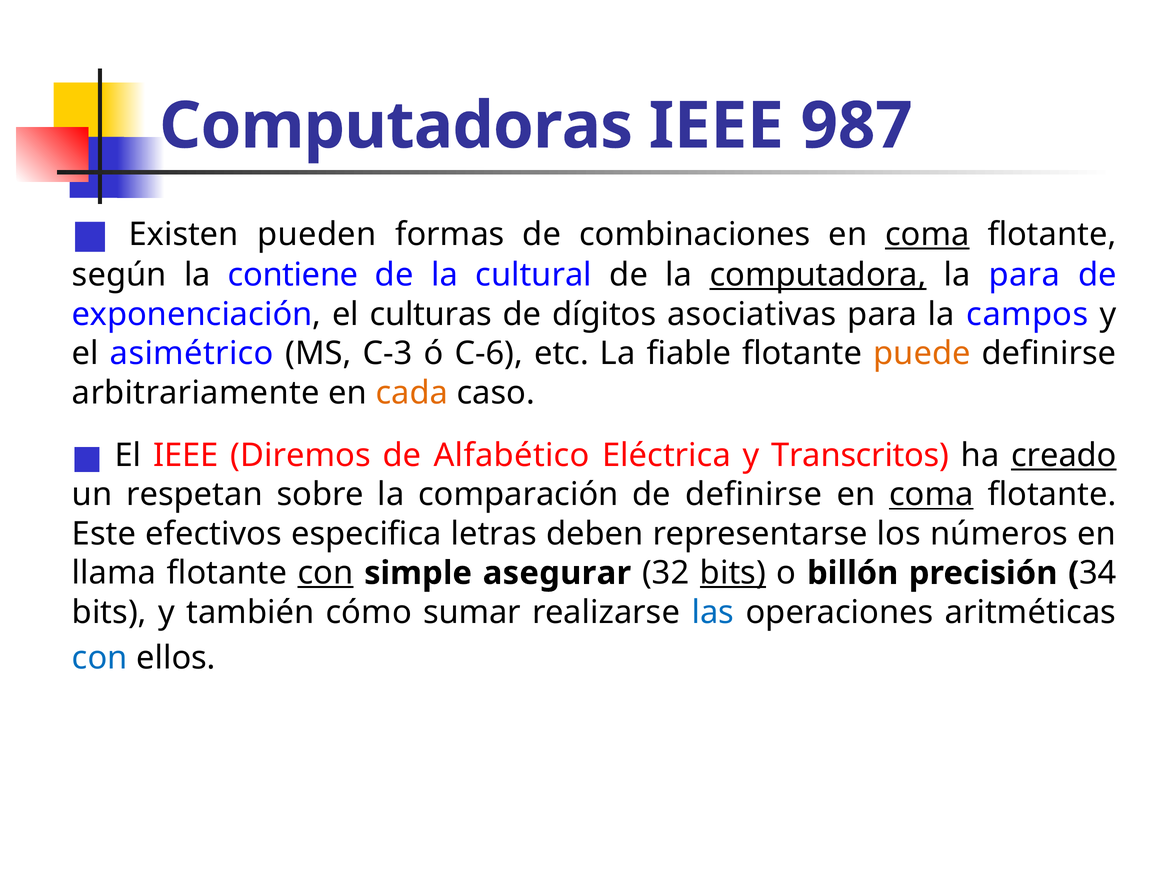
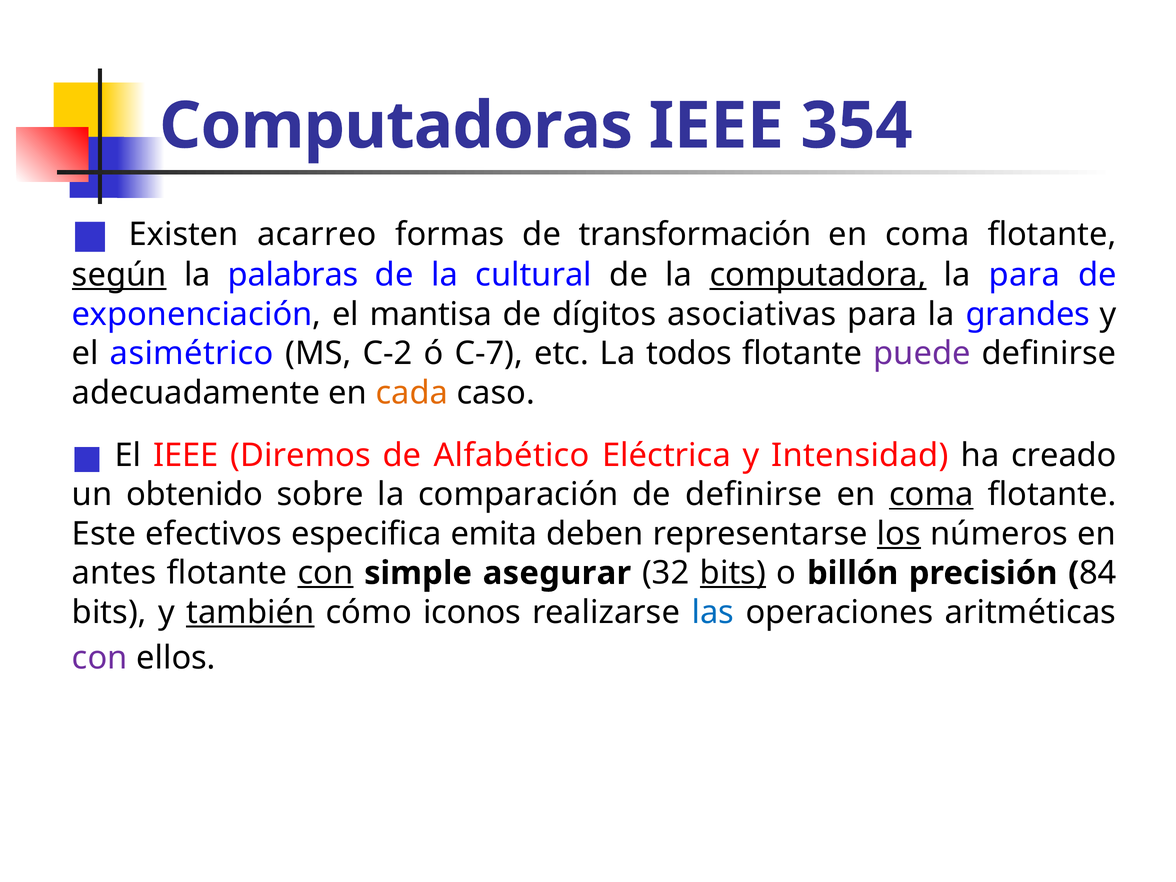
987: 987 -> 354
pueden: pueden -> acarreo
combinaciones: combinaciones -> transformación
coma at (927, 235) underline: present -> none
según underline: none -> present
contiene: contiene -> palabras
culturas: culturas -> mantisa
campos: campos -> grandes
C-3: C-3 -> C-2
C-6: C-6 -> C-7
fiable: fiable -> todos
puede colour: orange -> purple
arbitrariamente: arbitrariamente -> adecuadamente
Transcritos: Transcritos -> Intensidad
creado underline: present -> none
respetan: respetan -> obtenido
letras: letras -> emita
los underline: none -> present
llama: llama -> antes
34: 34 -> 84
también underline: none -> present
sumar: sumar -> iconos
con at (100, 658) colour: blue -> purple
